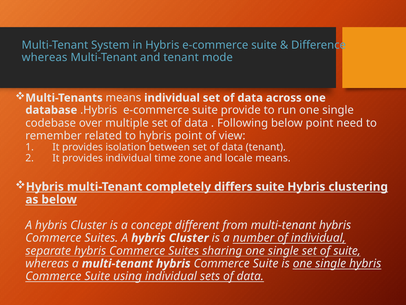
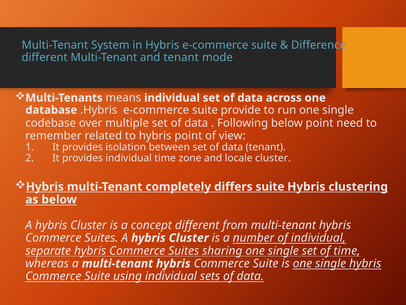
whereas at (45, 57): whereas -> different
locale means: means -> cluster
of suite: suite -> time
